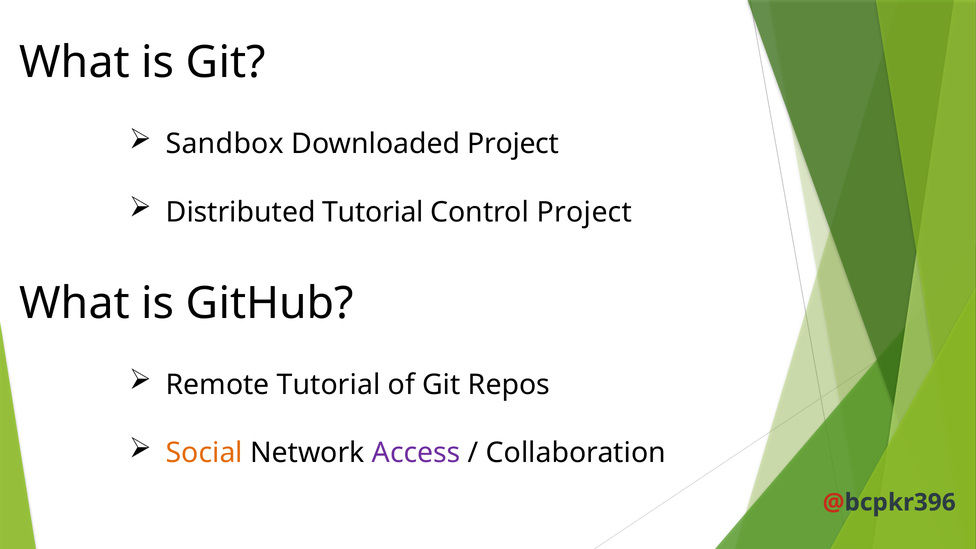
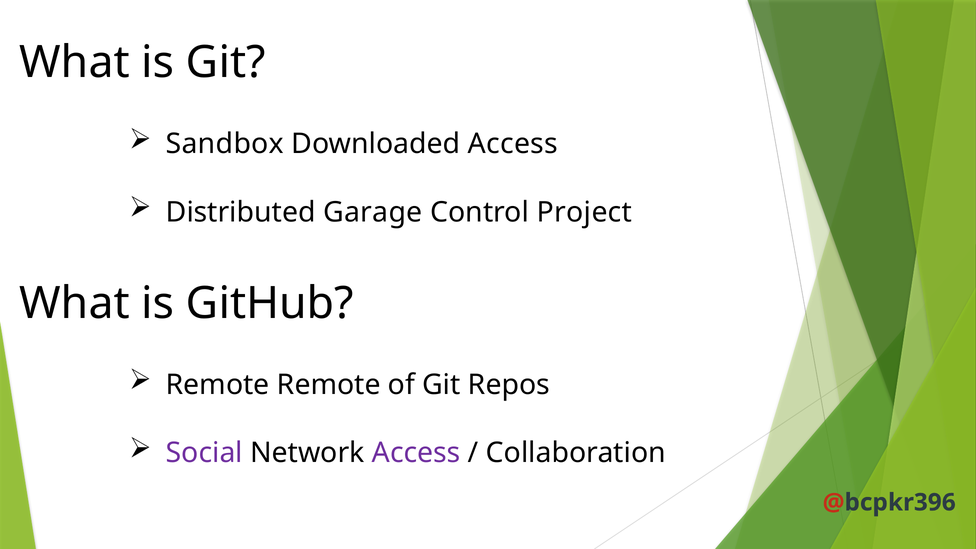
Downloaded Project: Project -> Access
Distributed Tutorial: Tutorial -> Garage
Remote Tutorial: Tutorial -> Remote
Social colour: orange -> purple
